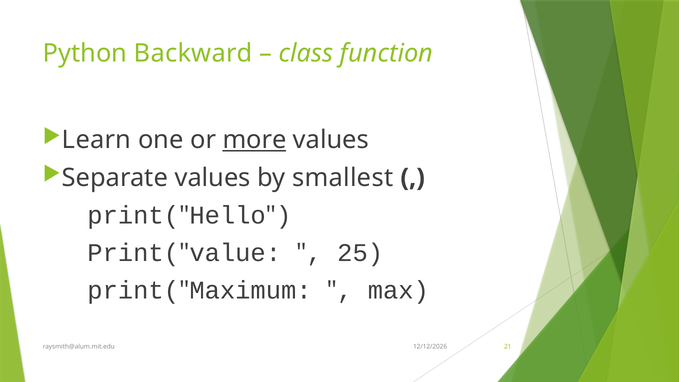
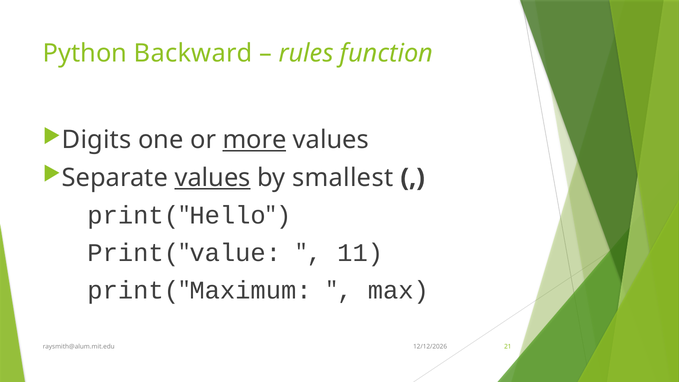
class: class -> rules
Learn: Learn -> Digits
values at (213, 178) underline: none -> present
25: 25 -> 11
